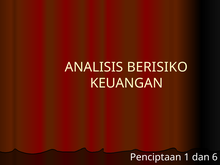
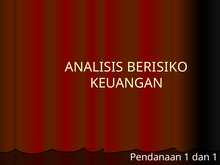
Penciptaan: Penciptaan -> Pendanaan
dan 6: 6 -> 1
